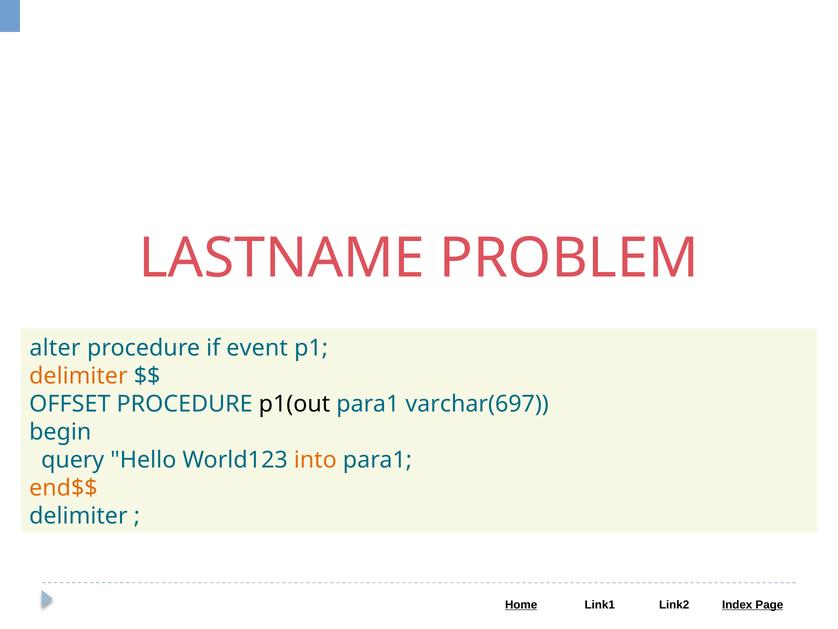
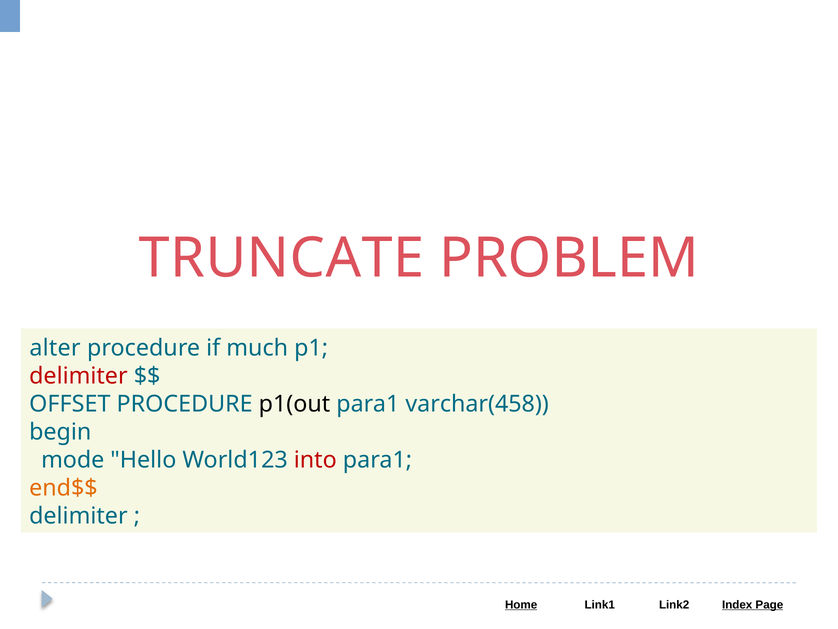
LASTNAME: LASTNAME -> TRUNCATE
event: event -> much
delimiter at (78, 376) colour: orange -> red
varchar(697: varchar(697 -> varchar(458
query: query -> mode
into colour: orange -> red
